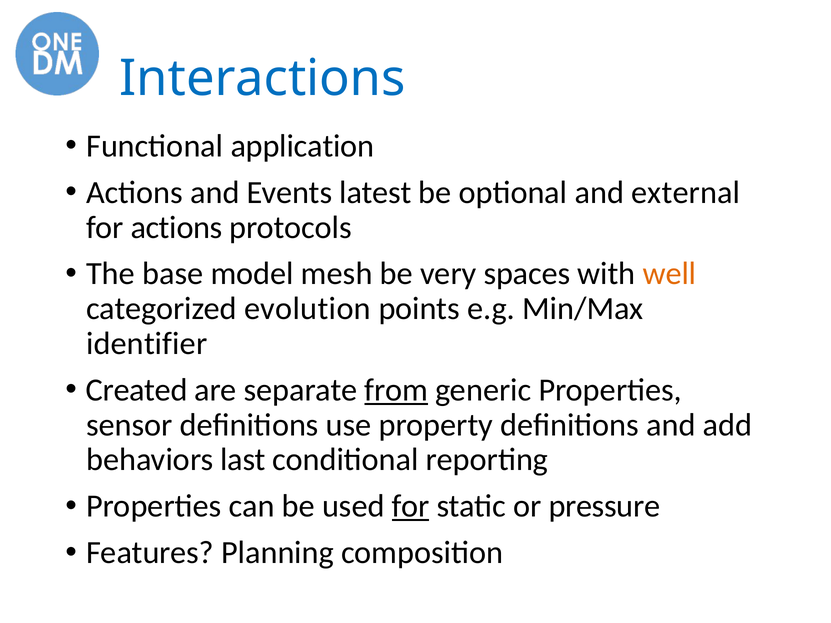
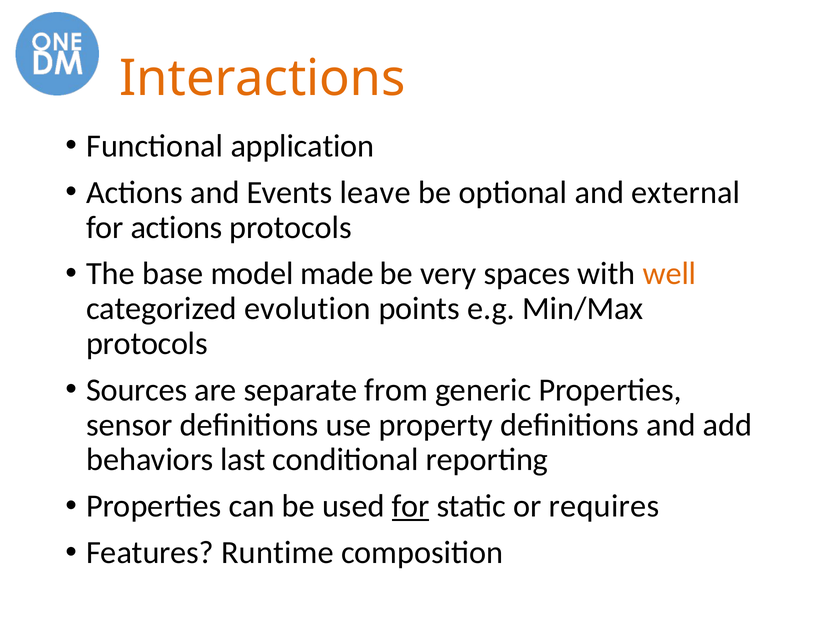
Interactions colour: blue -> orange
latest: latest -> leave
mesh: mesh -> made
identifier at (147, 344): identifier -> protocols
Created: Created -> Sources
from underline: present -> none
pressure: pressure -> requires
Planning: Planning -> Runtime
